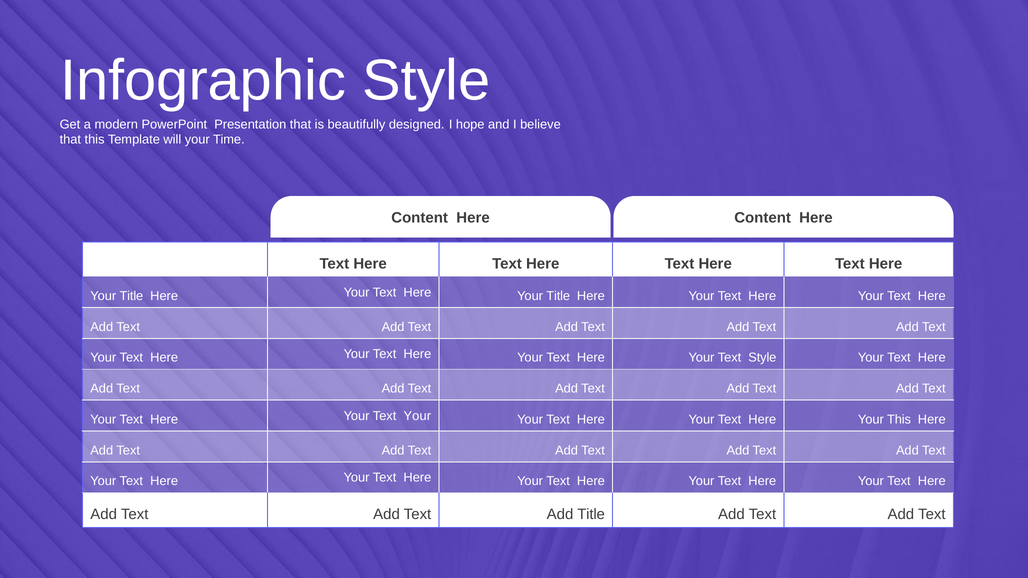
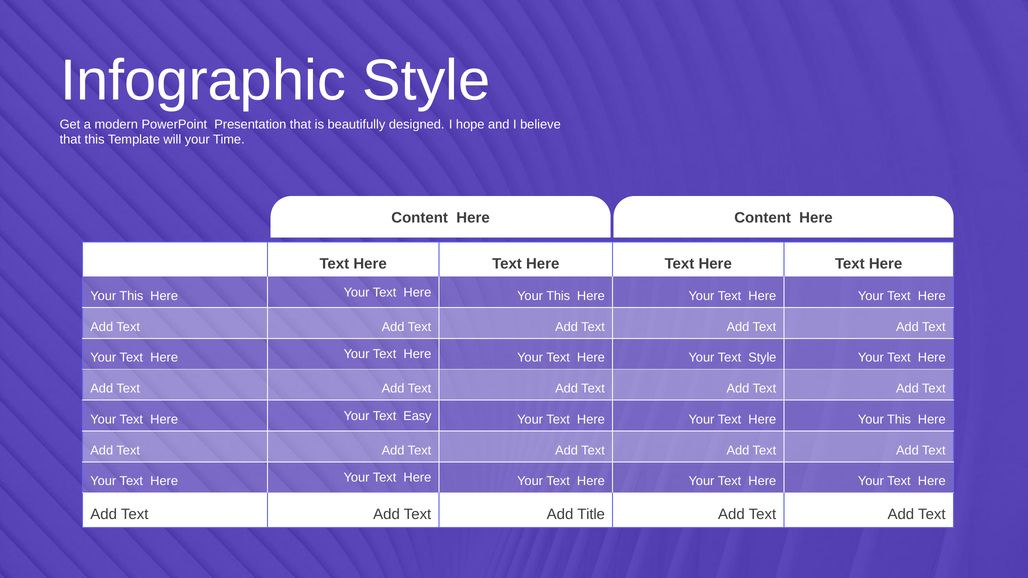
Title at (131, 296): Title -> This
Title at (558, 296): Title -> This
Your Text Your: Your -> Easy
